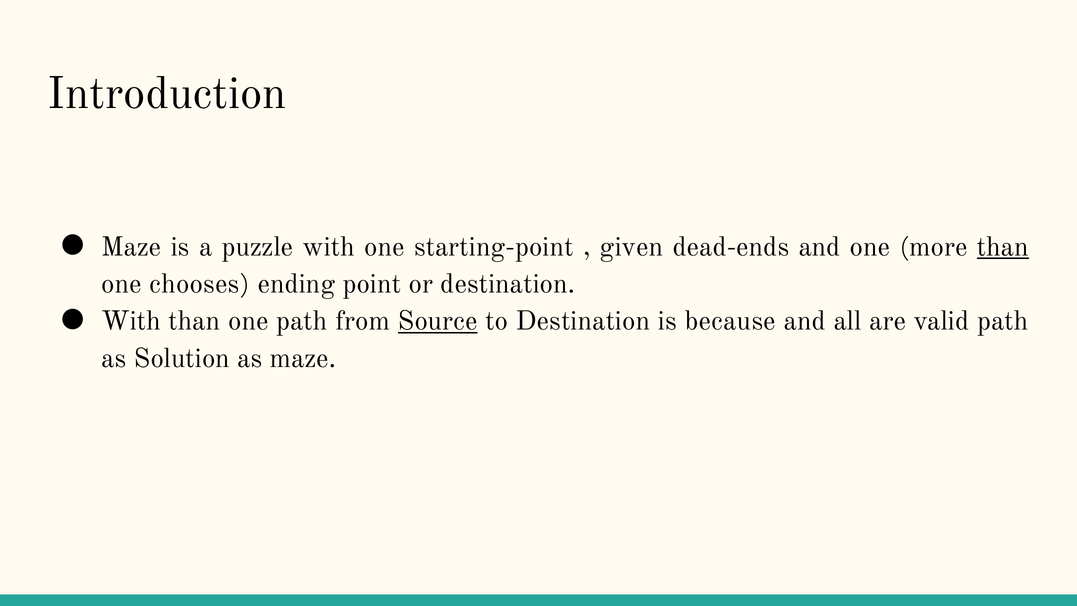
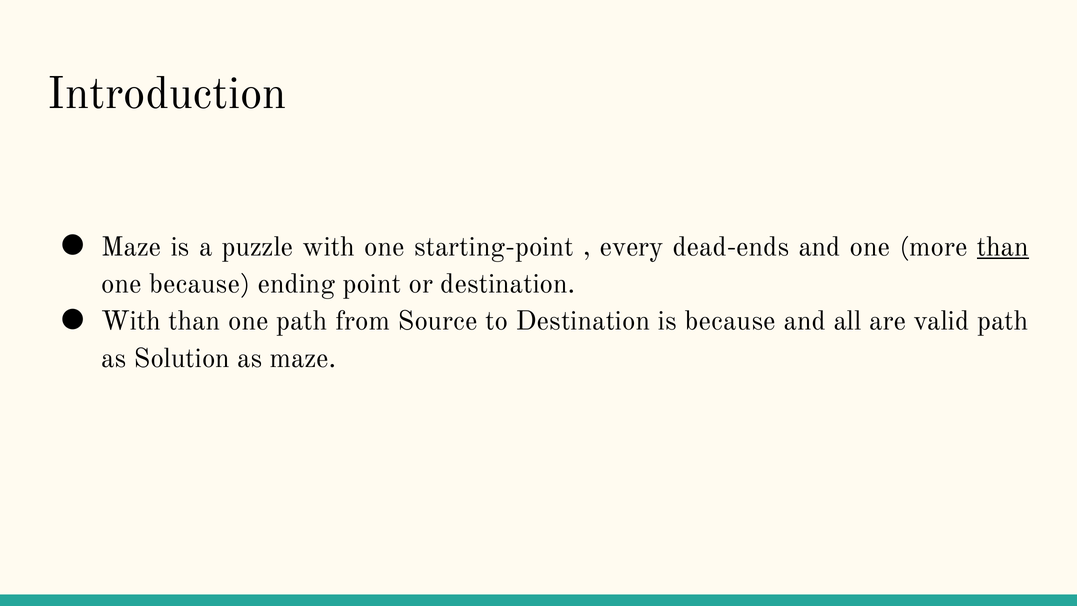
given: given -> every
one chooses: chooses -> because
Source underline: present -> none
